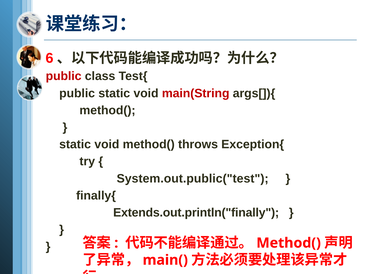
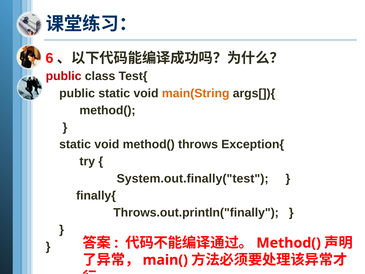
main(String colour: red -> orange
System.out.public("test: System.out.public("test -> System.out.finally("test
Extends.out.println("finally: Extends.out.println("finally -> Throws.out.println("finally
